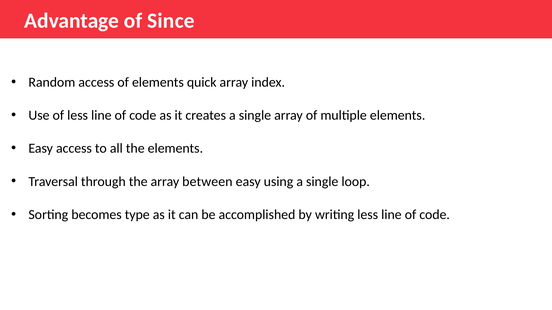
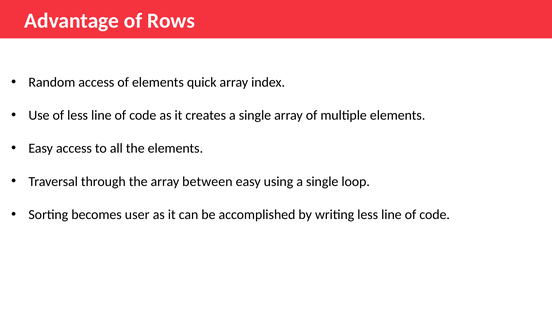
Since: Since -> Rows
type: type -> user
